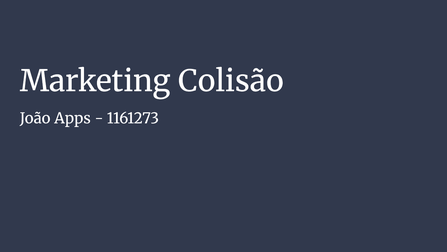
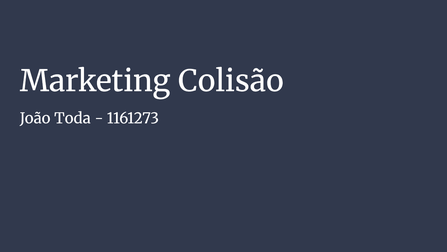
Apps: Apps -> Toda
